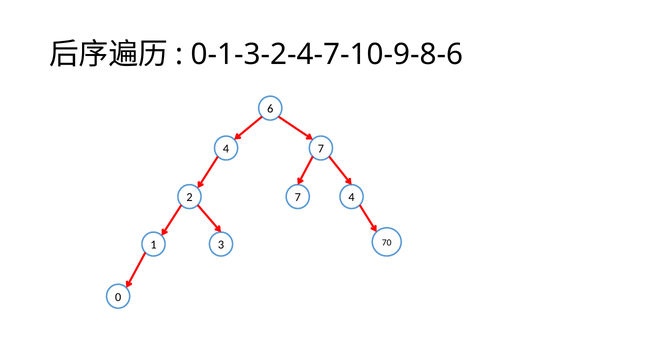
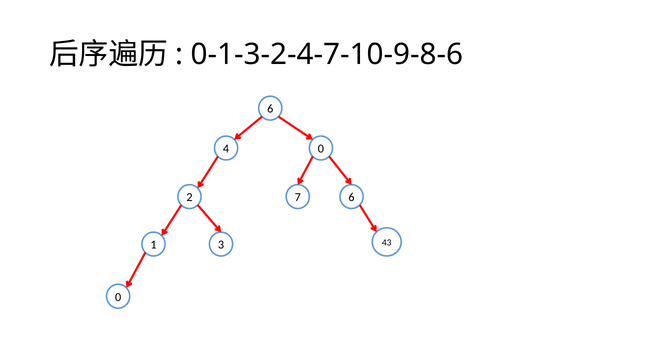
4 7: 7 -> 0
7 4: 4 -> 6
70: 70 -> 43
